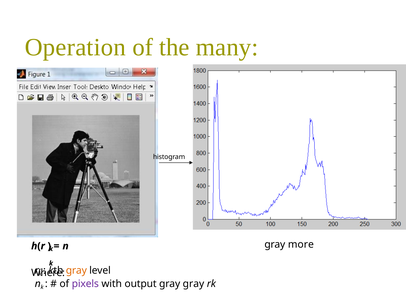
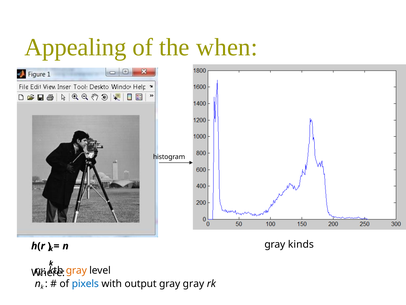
Operation: Operation -> Appealing
many: many -> when
more: more -> kinds
pixels colour: purple -> blue
